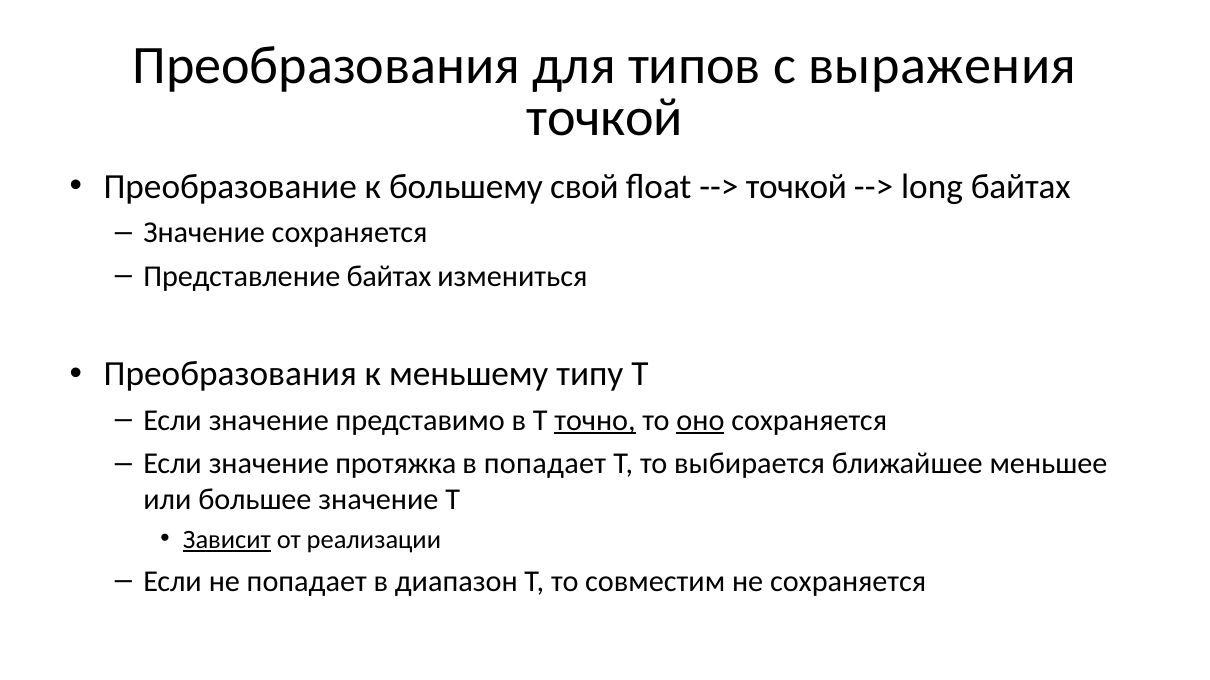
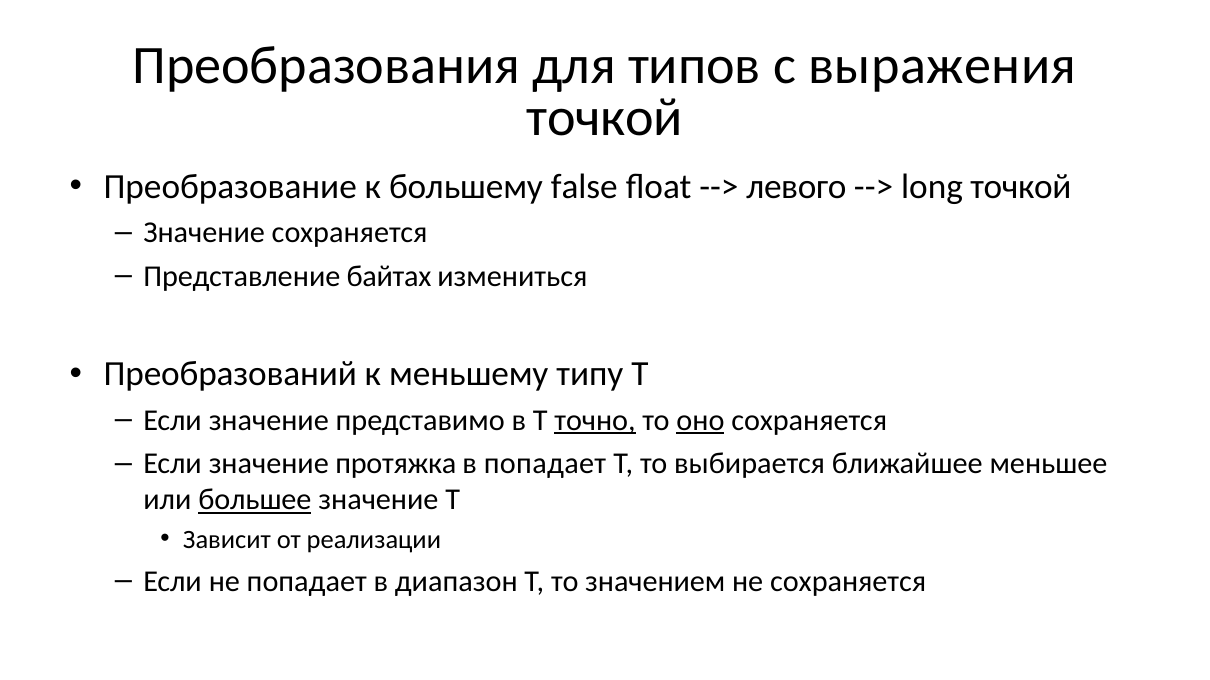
свой: свой -> false
точкой at (796, 187): точкой -> левого
long байтах: байтах -> точкой
Преобразования at (230, 375): Преобразования -> Преобразований
большее underline: none -> present
Зависит underline: present -> none
совместим: совместим -> значением
